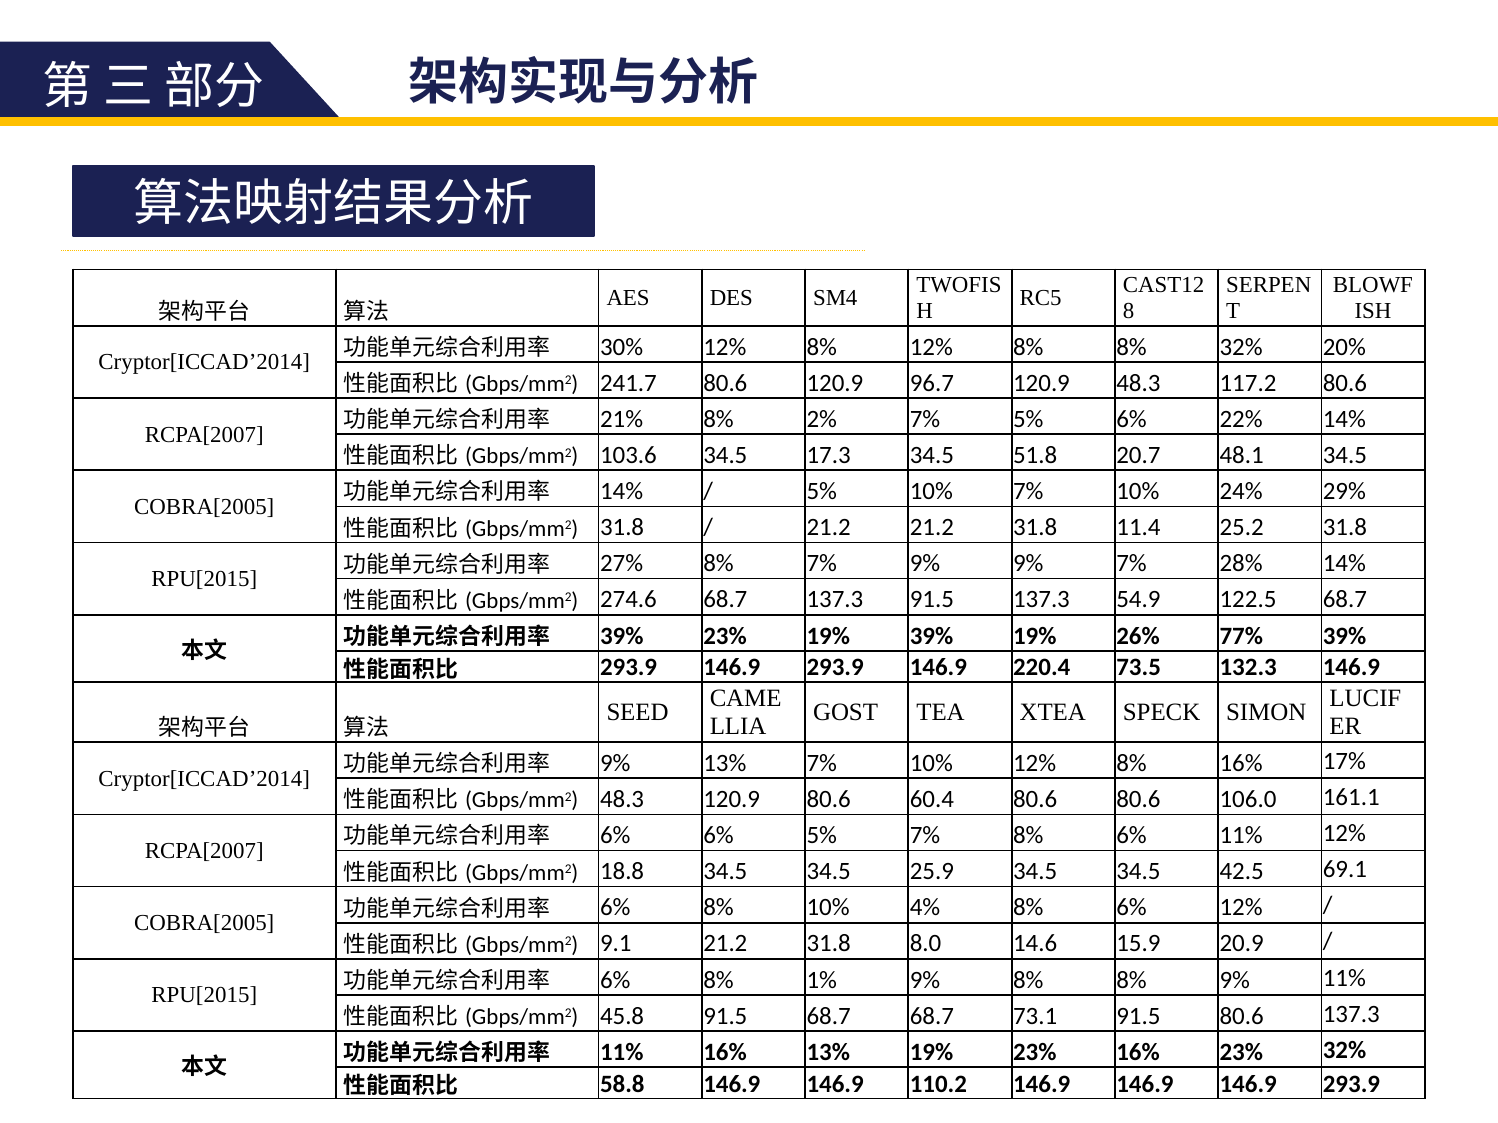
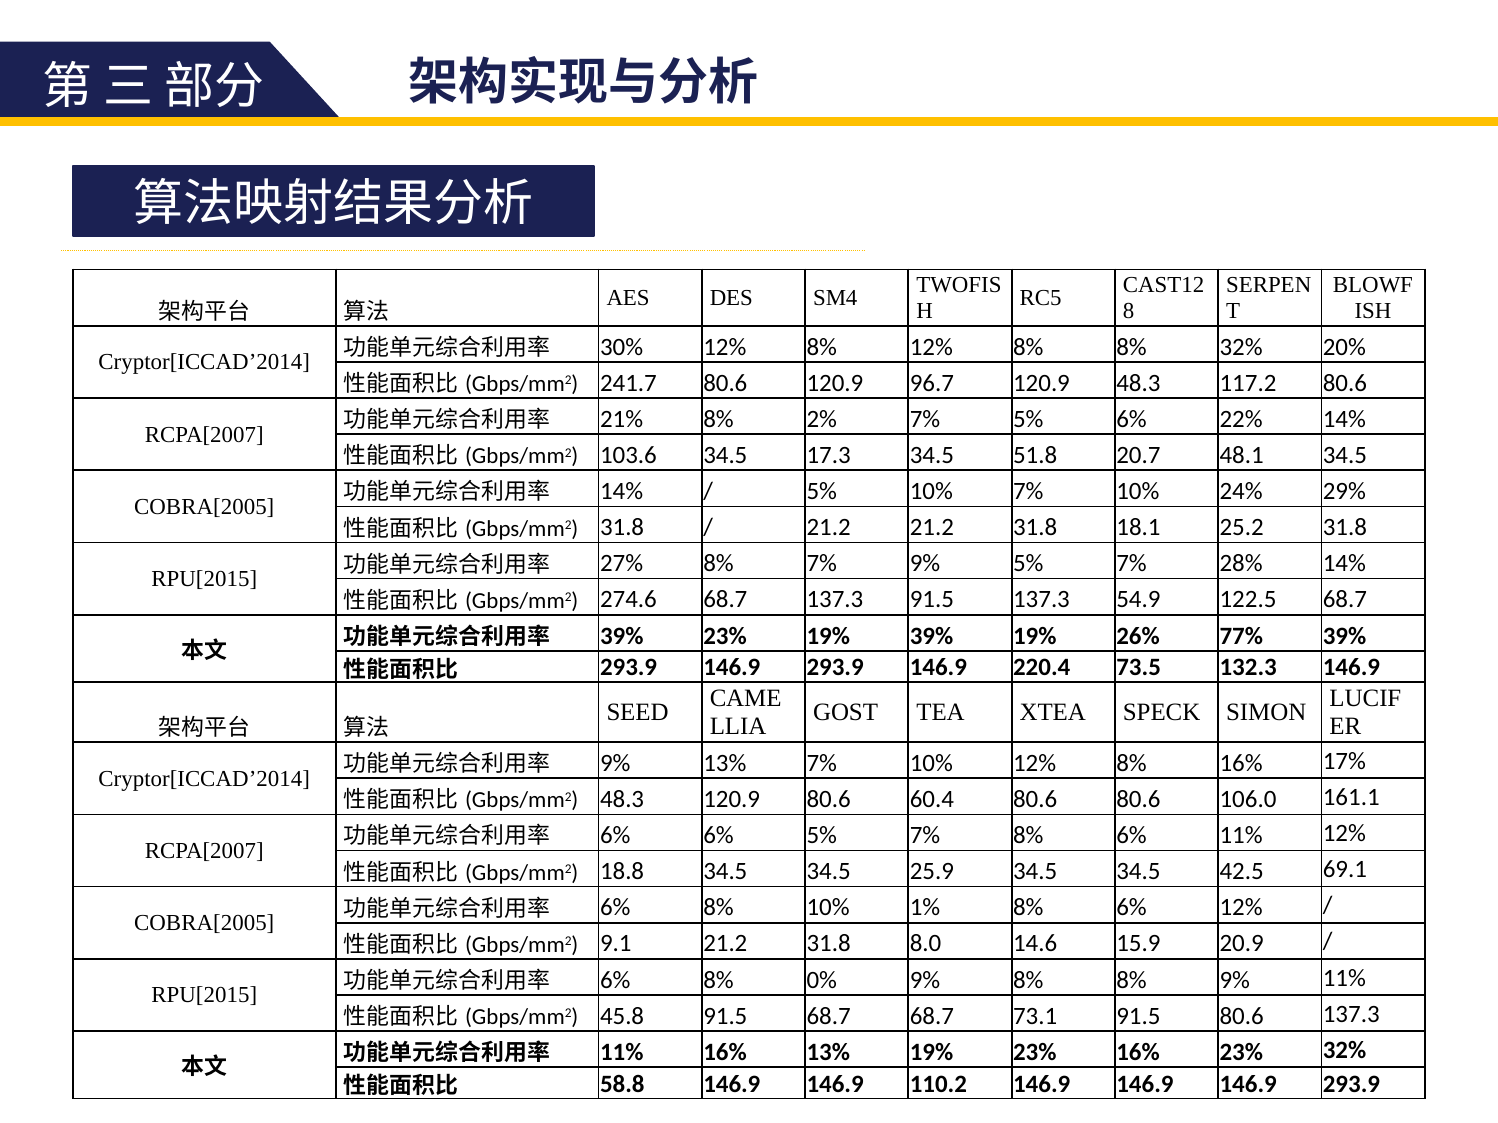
11.4: 11.4 -> 18.1
9% 9%: 9% -> 5%
4%: 4% -> 1%
1%: 1% -> 0%
